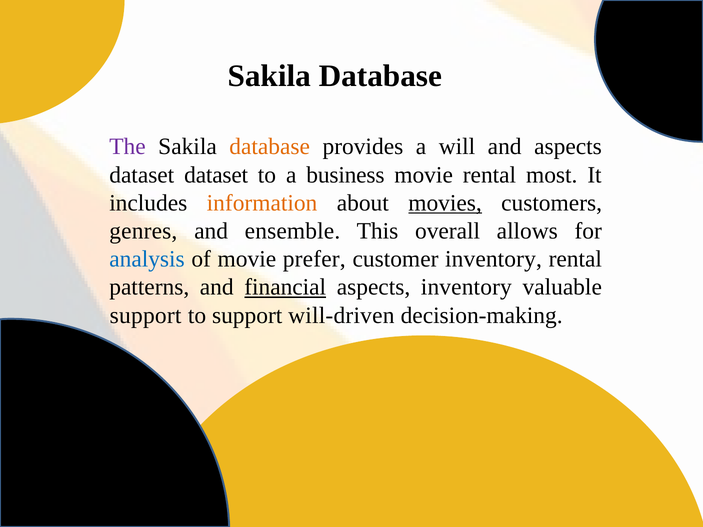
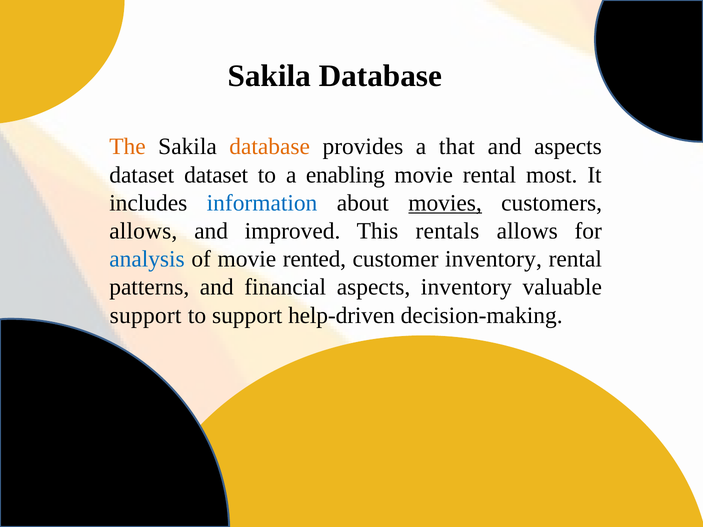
The colour: purple -> orange
will: will -> that
business: business -> enabling
information colour: orange -> blue
genres at (143, 231): genres -> allows
ensemble: ensemble -> improved
overall: overall -> rentals
prefer: prefer -> rented
financial underline: present -> none
will-driven: will-driven -> help-driven
